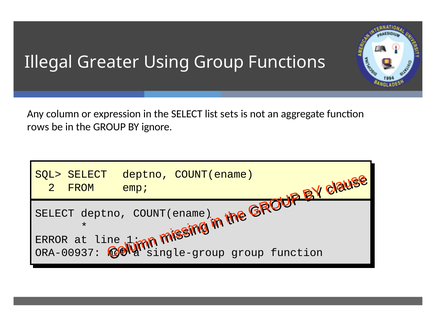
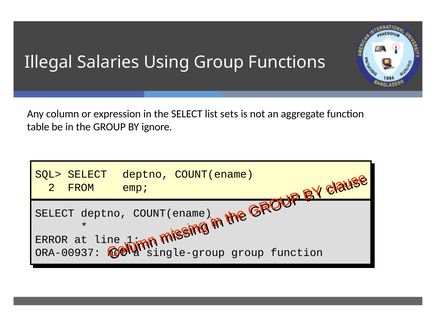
Greater: Greater -> Salaries
rows: rows -> table
